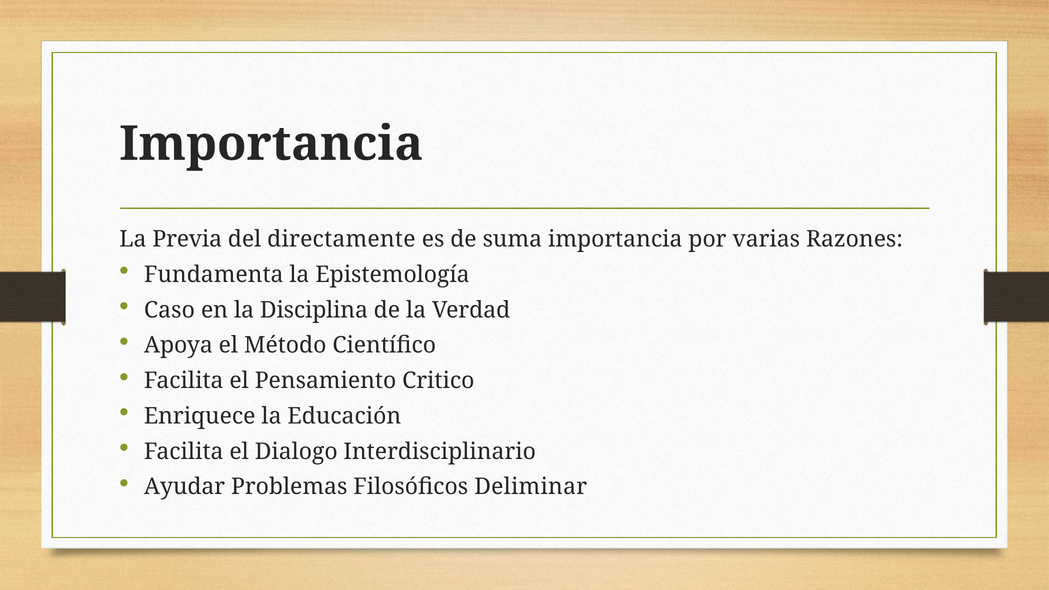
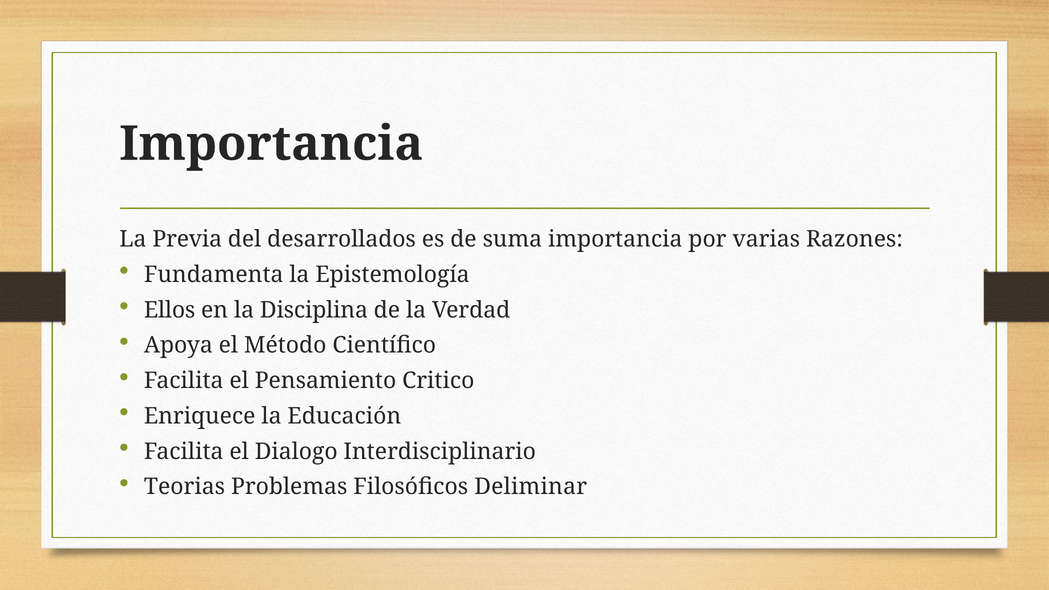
directamente: directamente -> desarrollados
Caso: Caso -> Ellos
Ayudar: Ayudar -> Teorias
